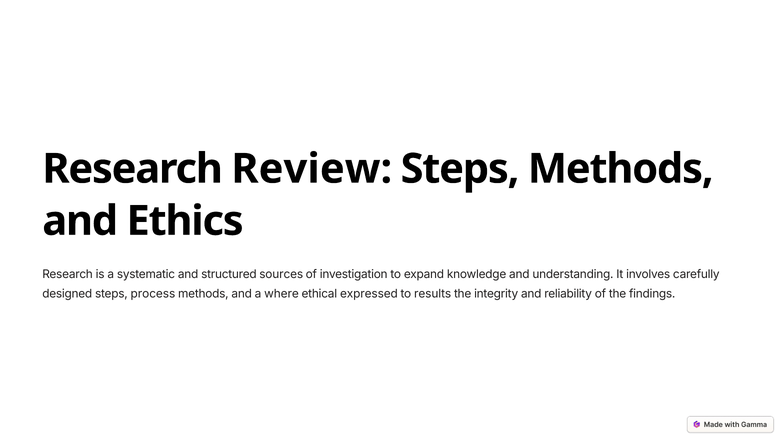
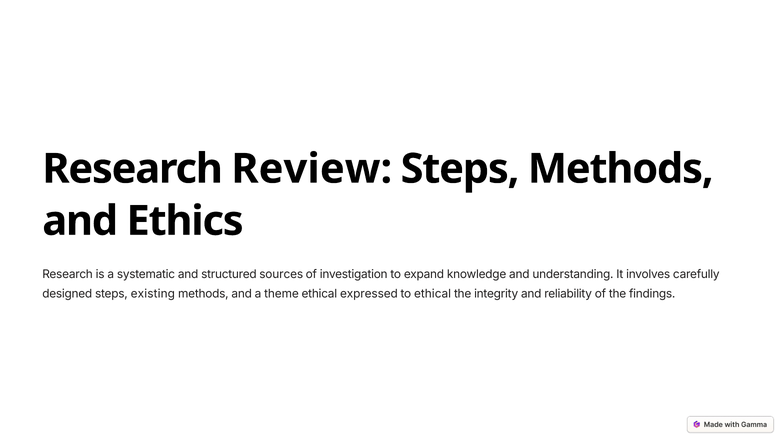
process: process -> existing
where: where -> theme
to results: results -> ethical
